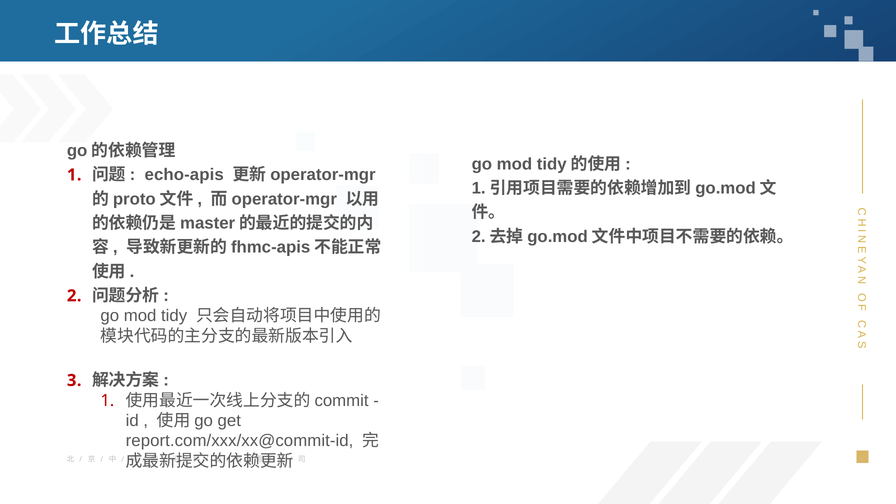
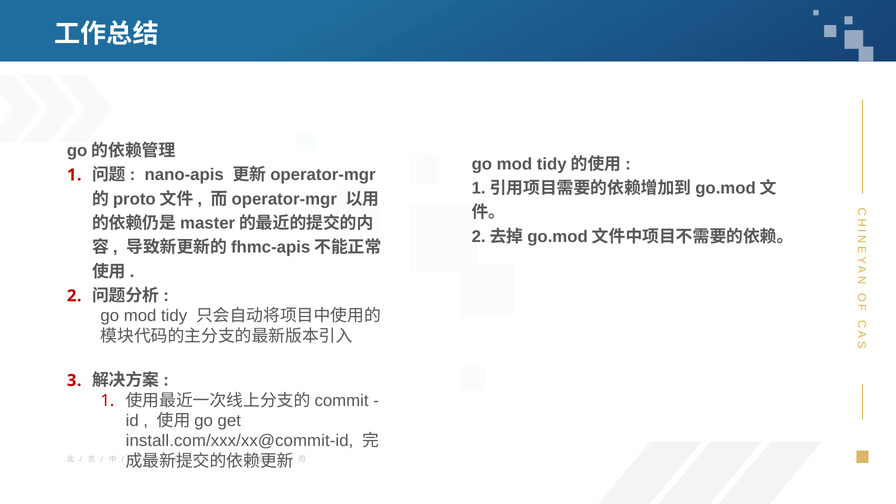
echo-apis: echo-apis -> nano-apis
report.com/xxx/xx@commit-id: report.com/xxx/xx@commit-id -> install.com/xxx/xx@commit-id
